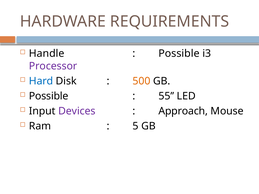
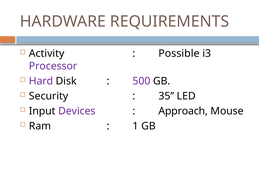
Handle: Handle -> Activity
Hard colour: blue -> purple
500 colour: orange -> purple
Possible at (49, 96): Possible -> Security
55: 55 -> 35
5: 5 -> 1
